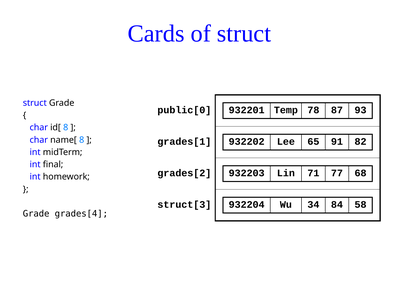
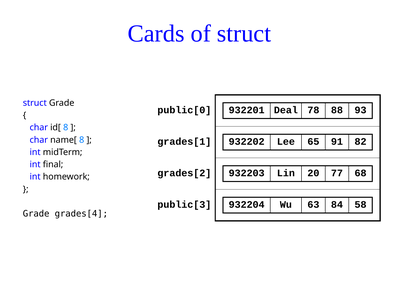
Temp: Temp -> Deal
87: 87 -> 88
71: 71 -> 20
struct[3: struct[3 -> public[3
34: 34 -> 63
